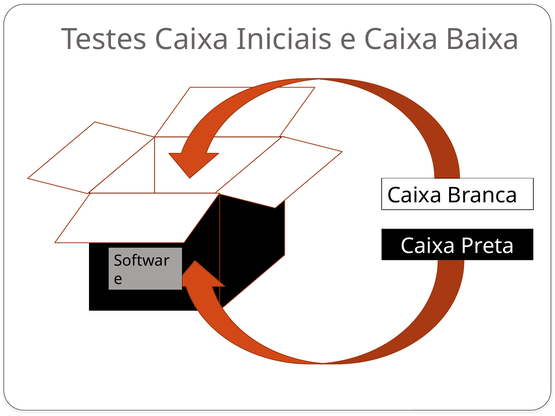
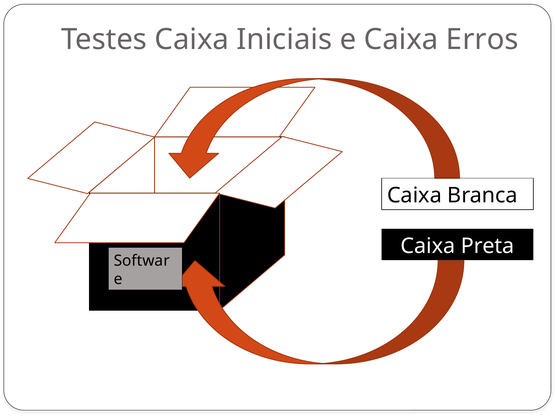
Baixa: Baixa -> Erros
